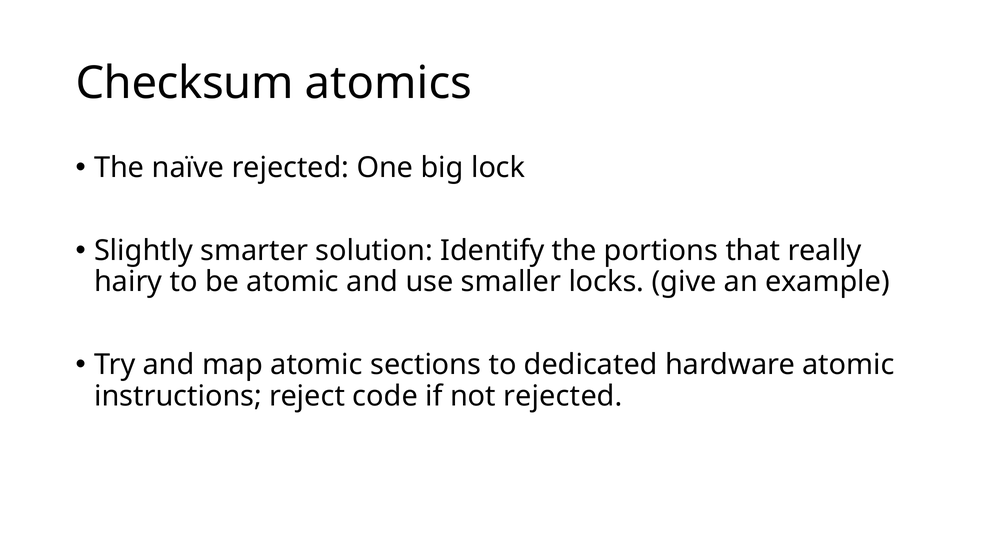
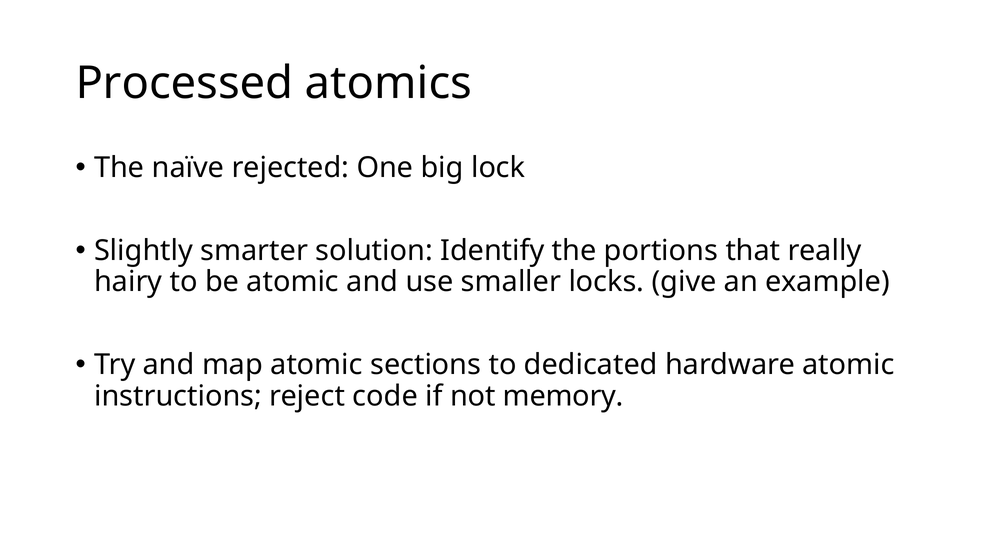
Checksum: Checksum -> Processed
not rejected: rejected -> memory
